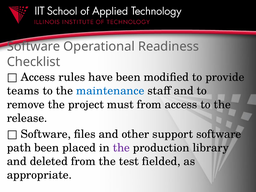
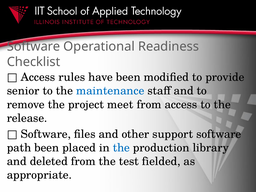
teams: teams -> senior
must: must -> meet
the at (121, 148) colour: purple -> blue
